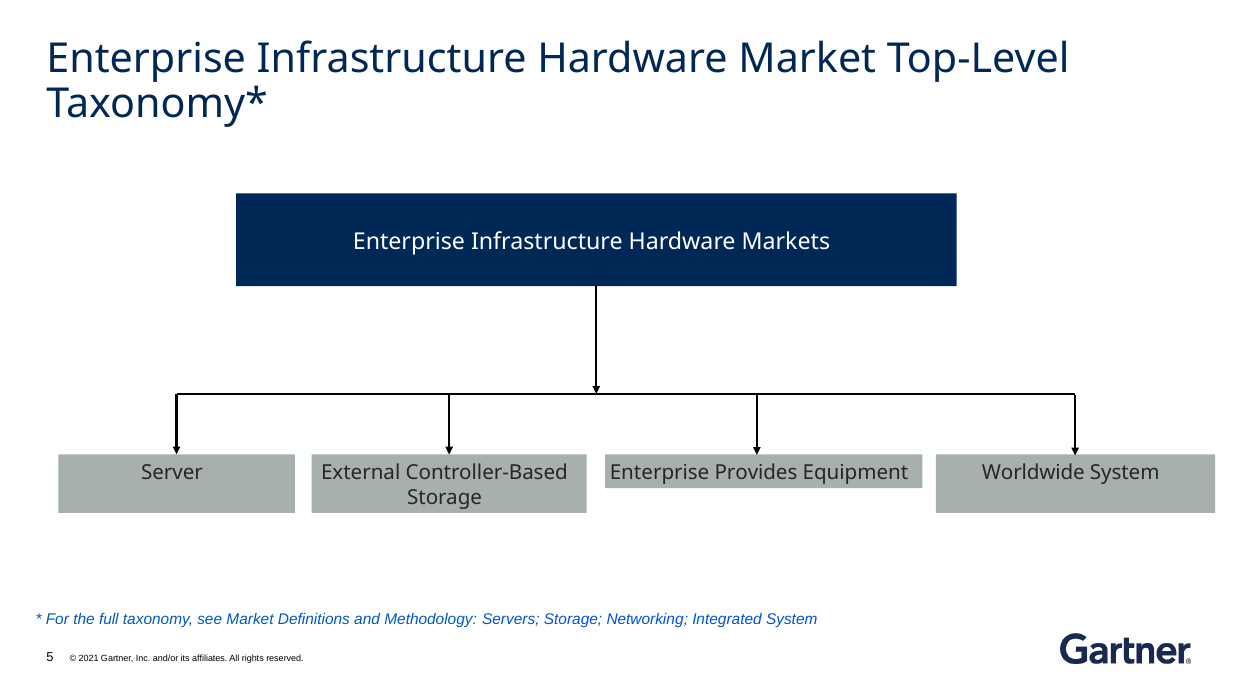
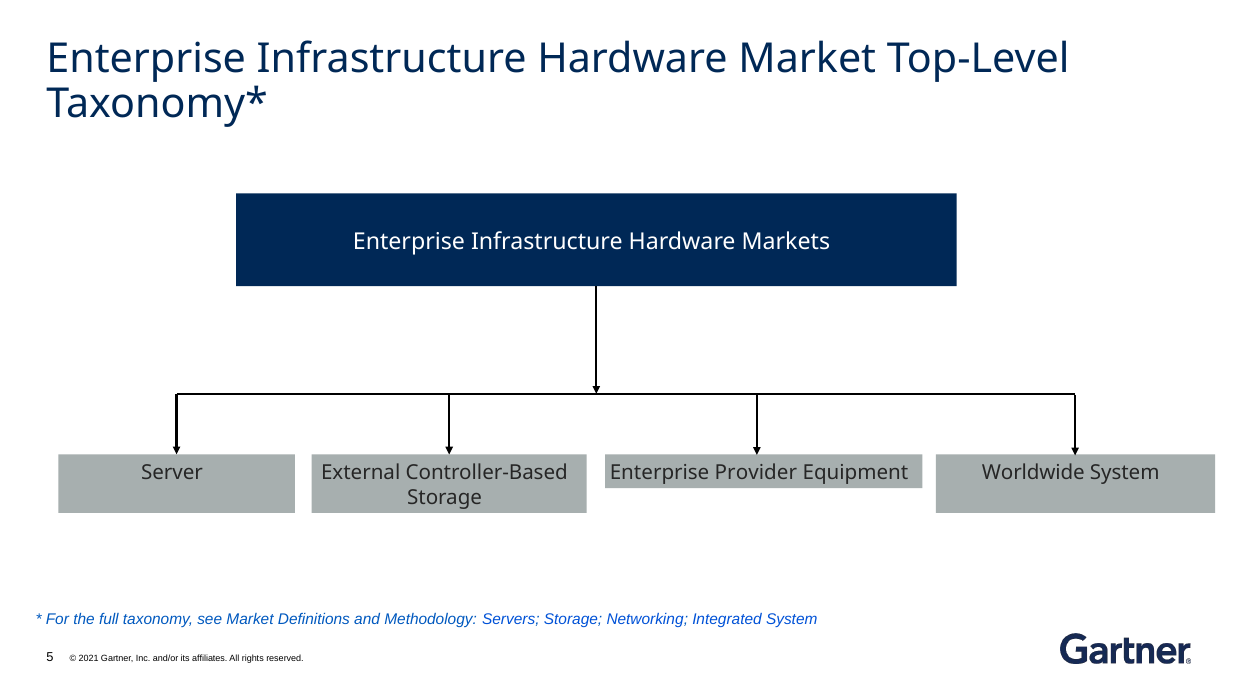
Provides: Provides -> Provider
